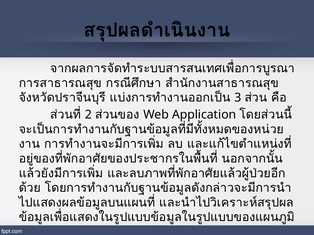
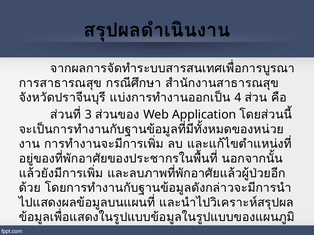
3: 3 -> 4
2: 2 -> 3
